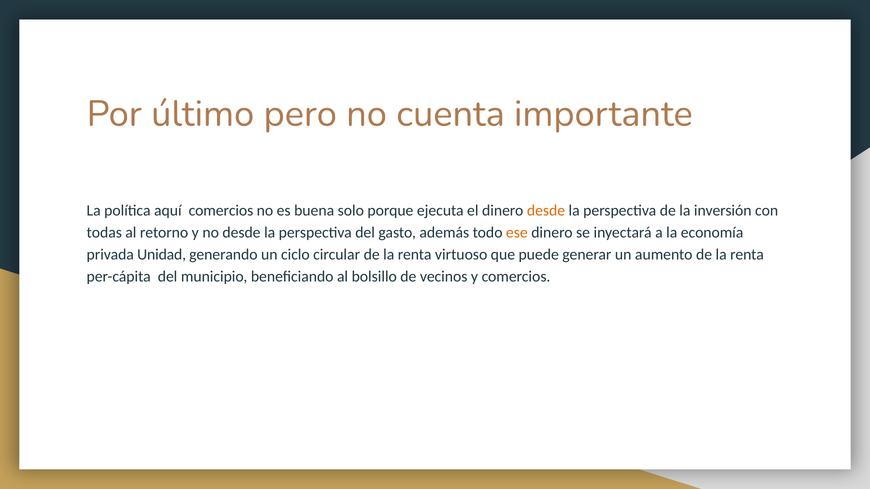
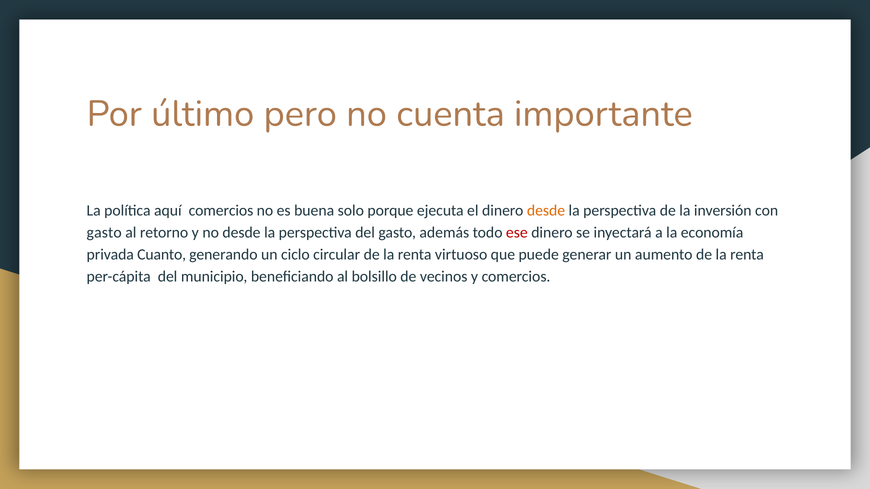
todas at (104, 233): todas -> gasto
ese colour: orange -> red
Unidad: Unidad -> Cuanto
